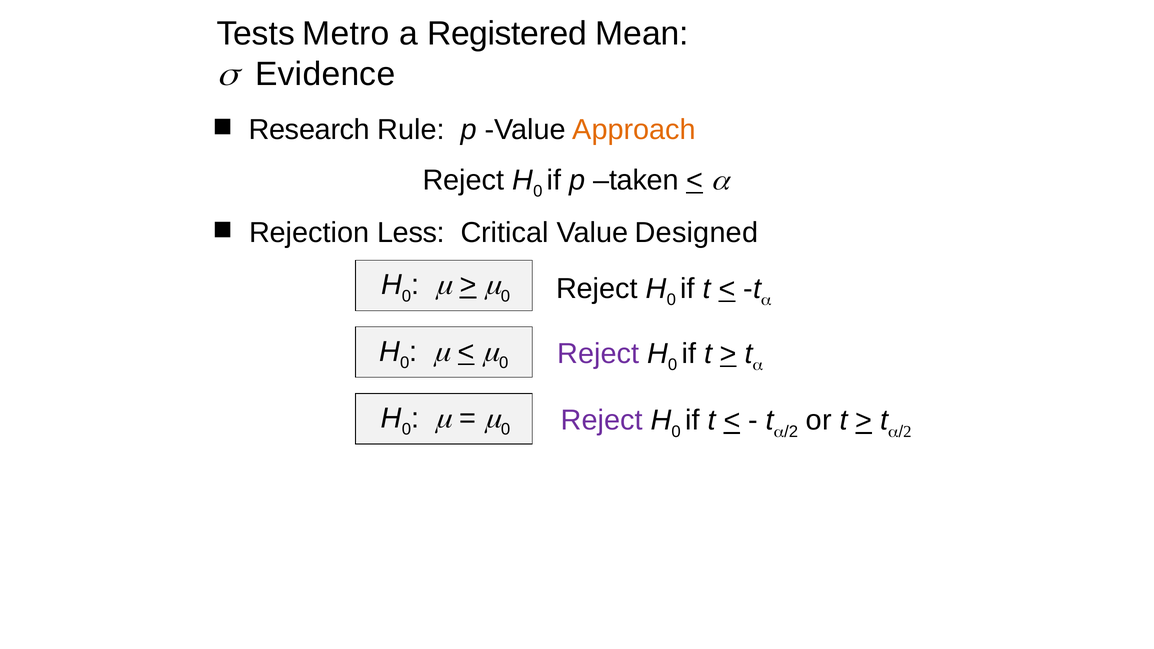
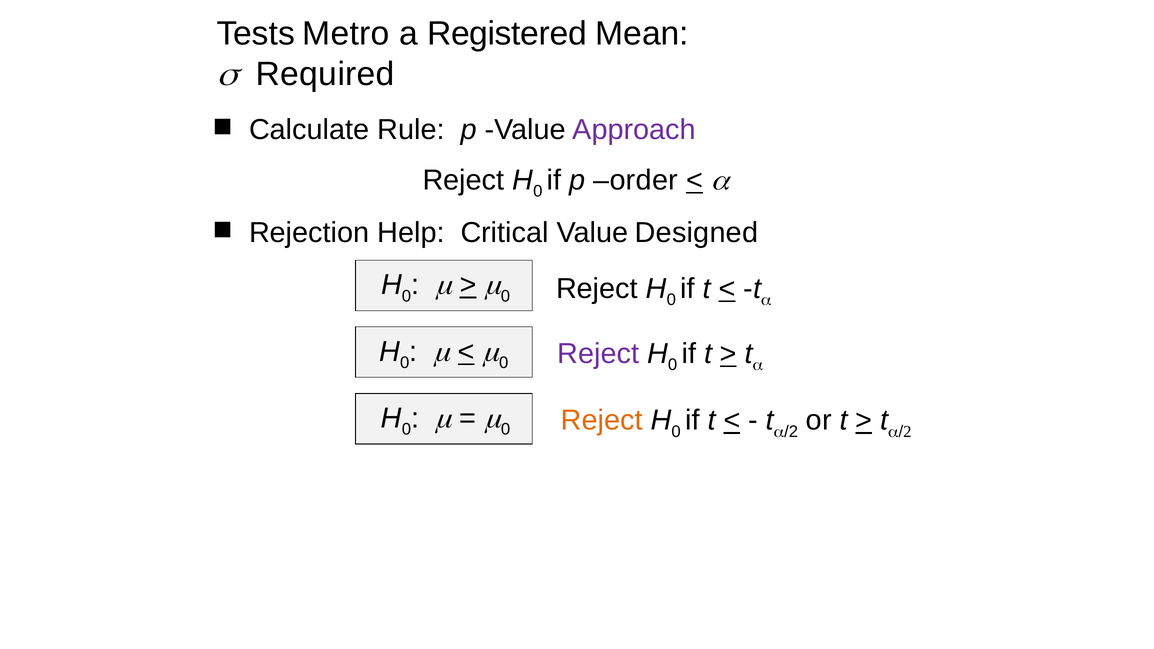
Evidence: Evidence -> Required
Research: Research -> Calculate
Approach colour: orange -> purple
taken: taken -> order
Less: Less -> Help
Reject at (602, 420) colour: purple -> orange
